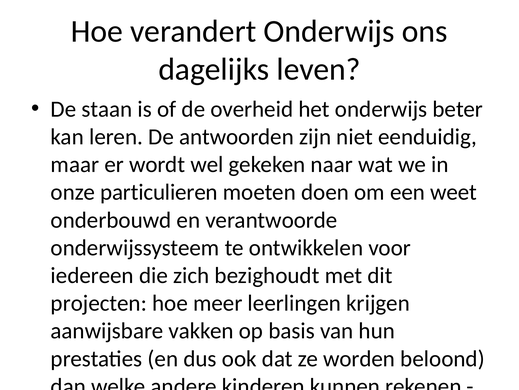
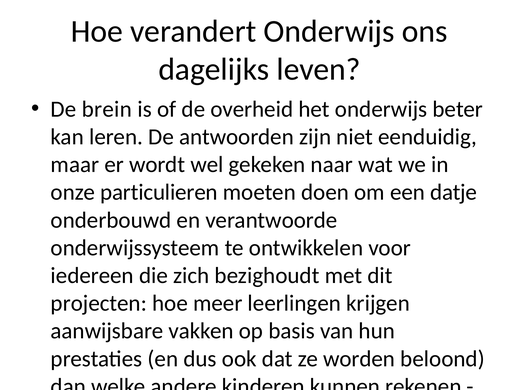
staan: staan -> brein
weet: weet -> datje
